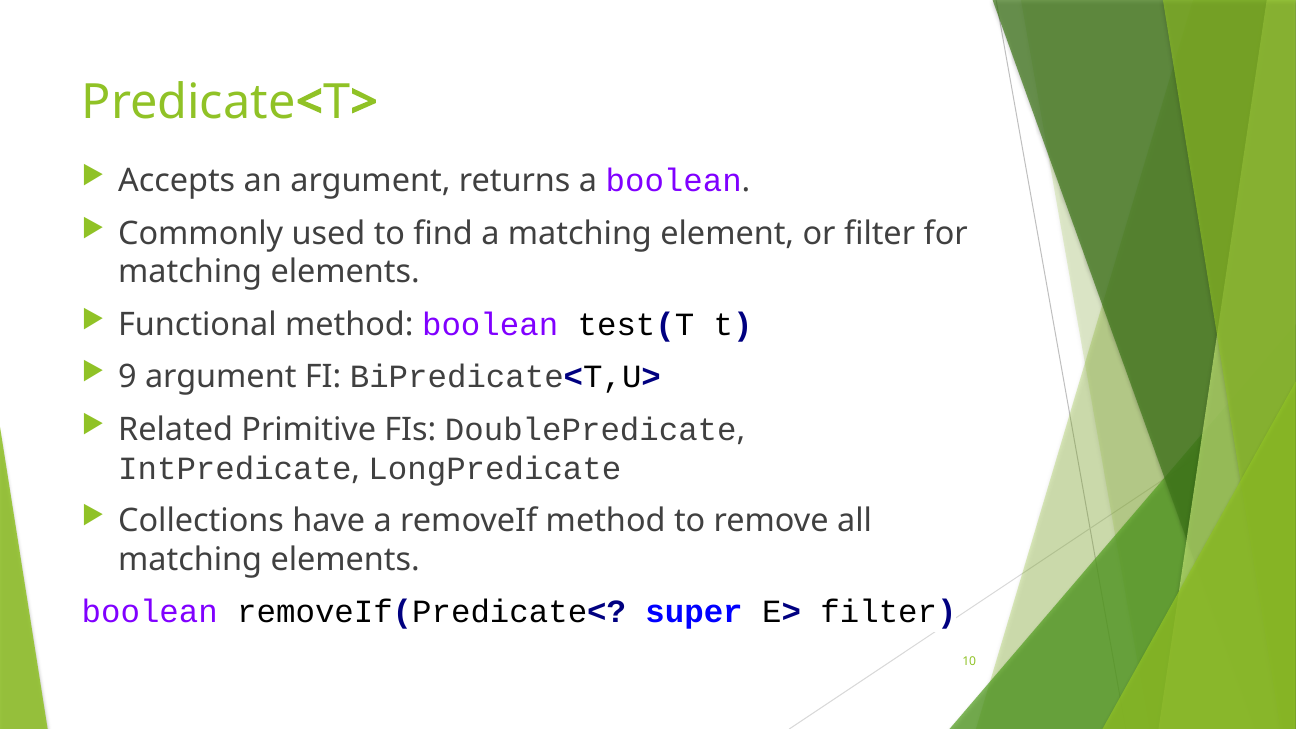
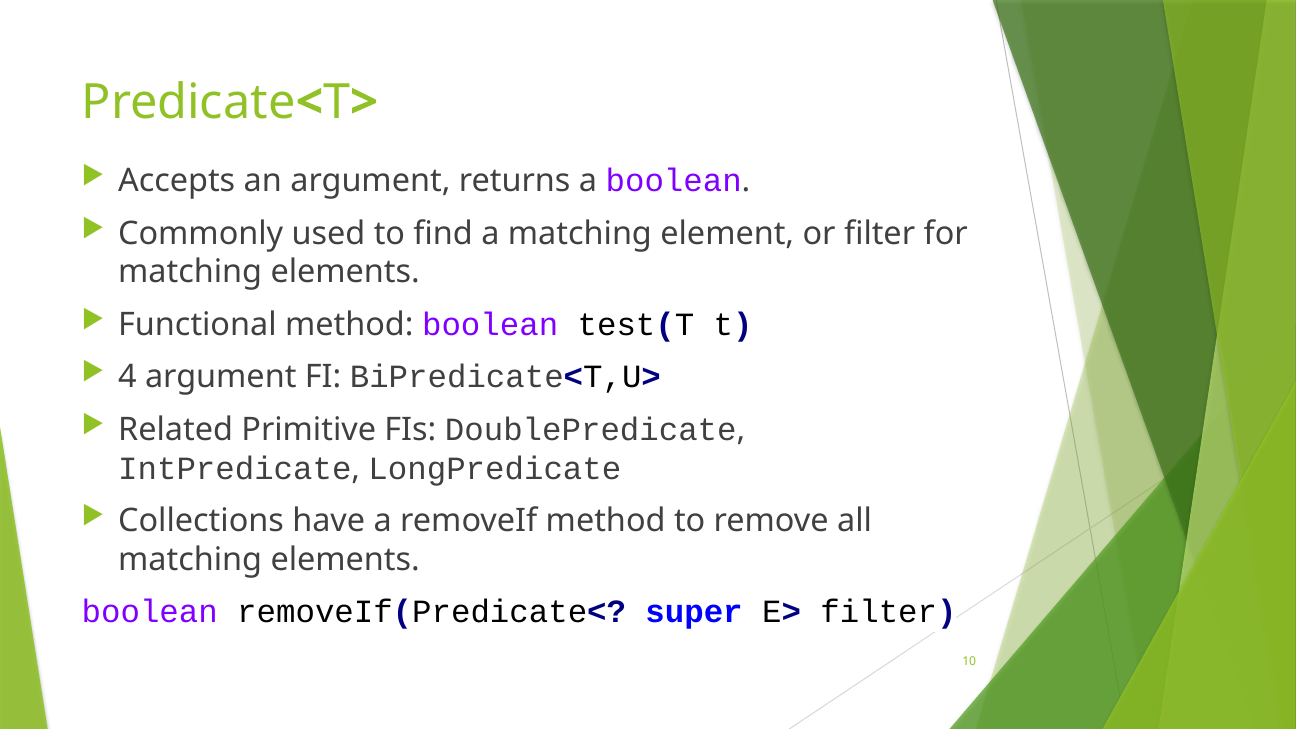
9: 9 -> 4
